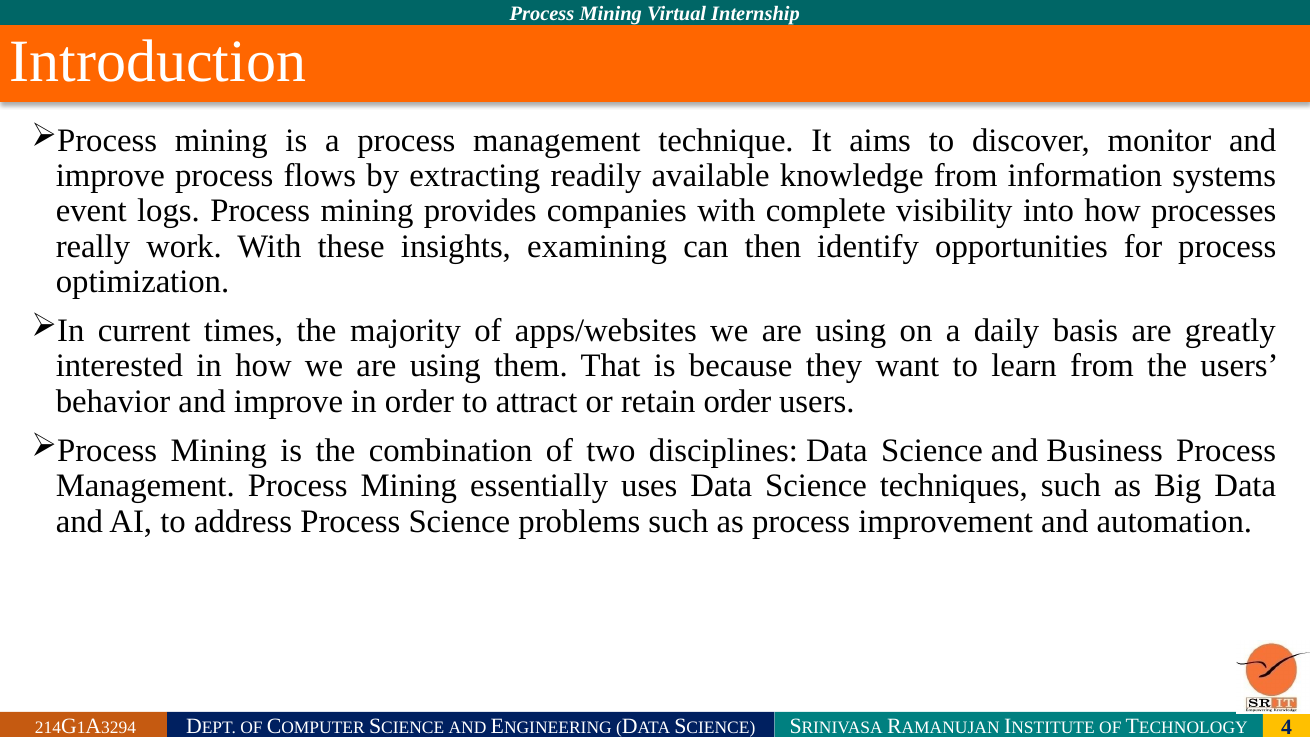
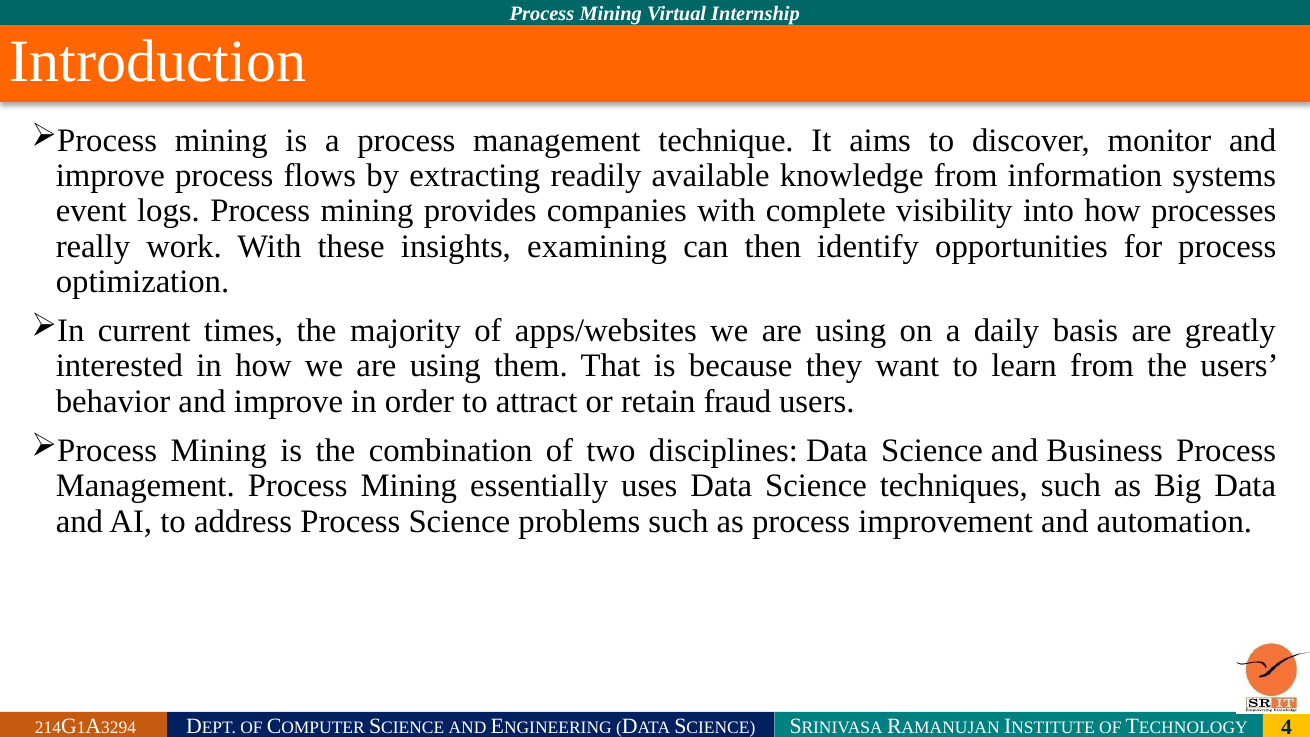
retain order: order -> fraud
